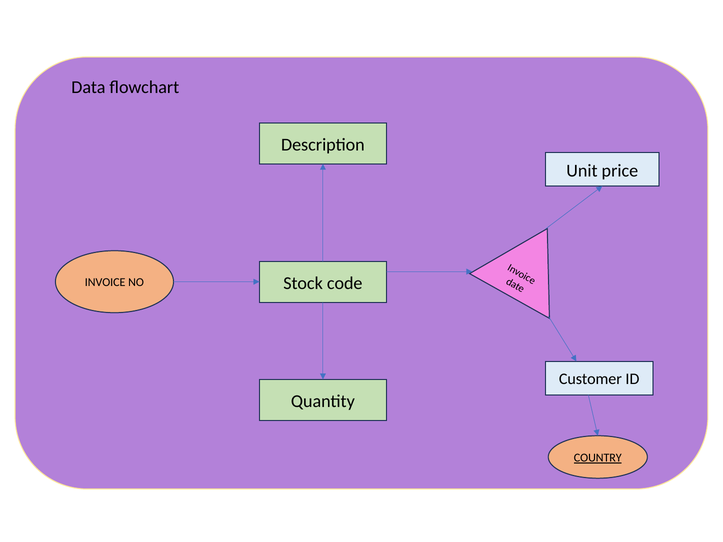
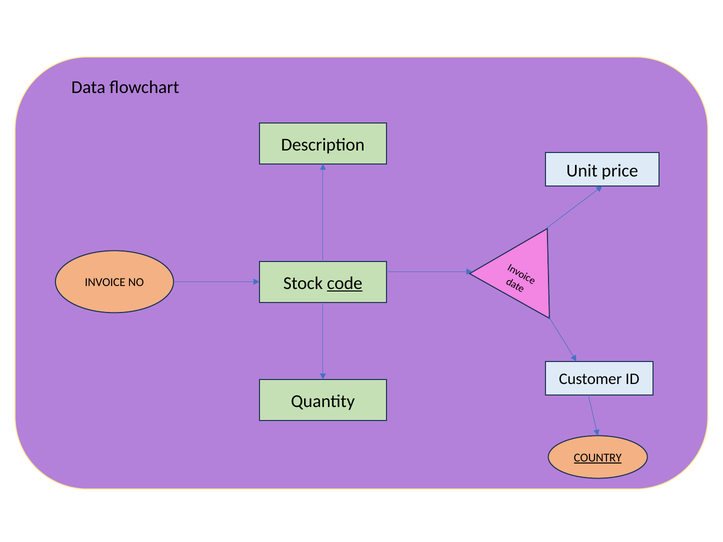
code underline: none -> present
